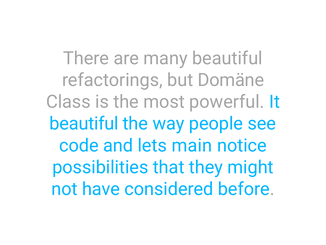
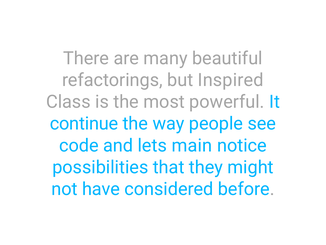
Domäne: Domäne -> Inspired
beautiful at (84, 123): beautiful -> continue
